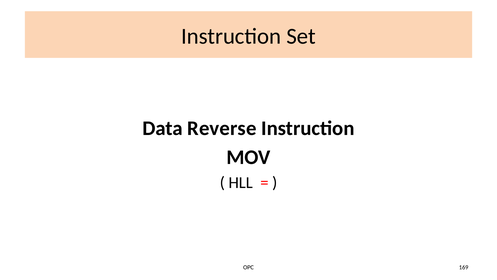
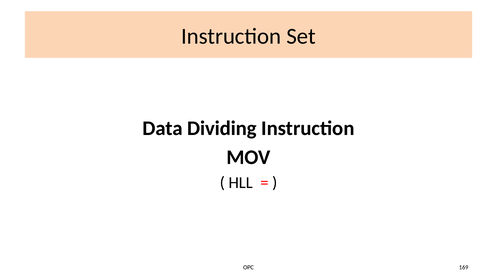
Reverse: Reverse -> Dividing
